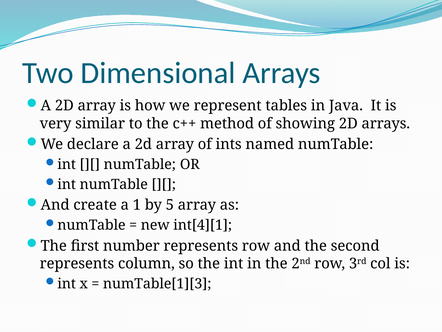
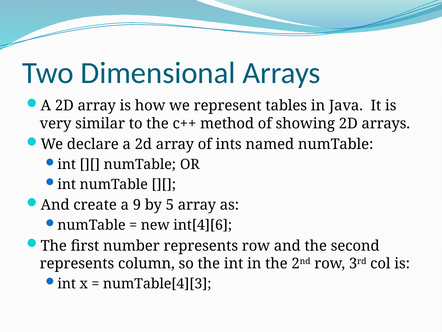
1: 1 -> 9
int[4][1: int[4][1 -> int[4][6
numTable[1][3: numTable[1][3 -> numTable[4][3
